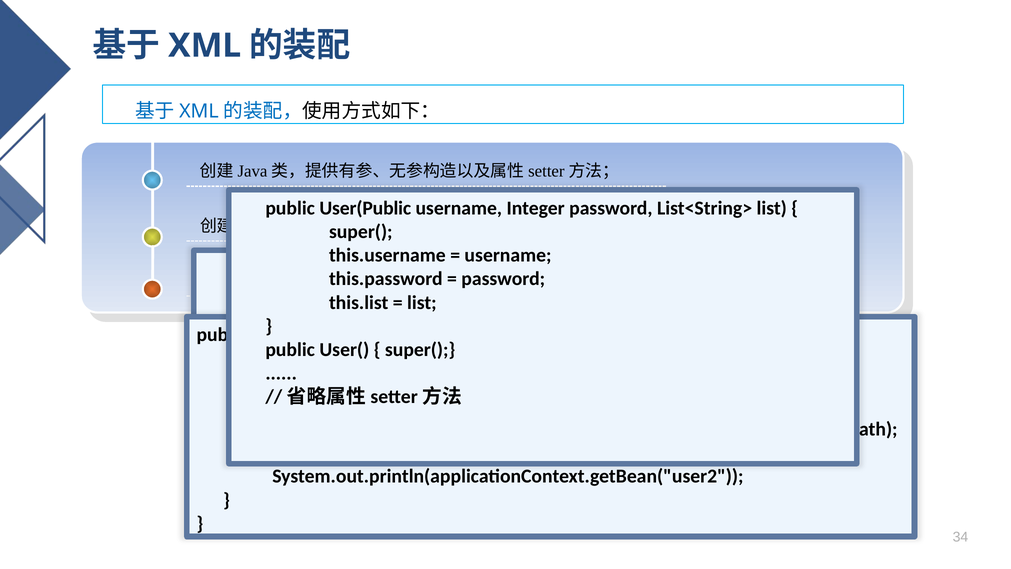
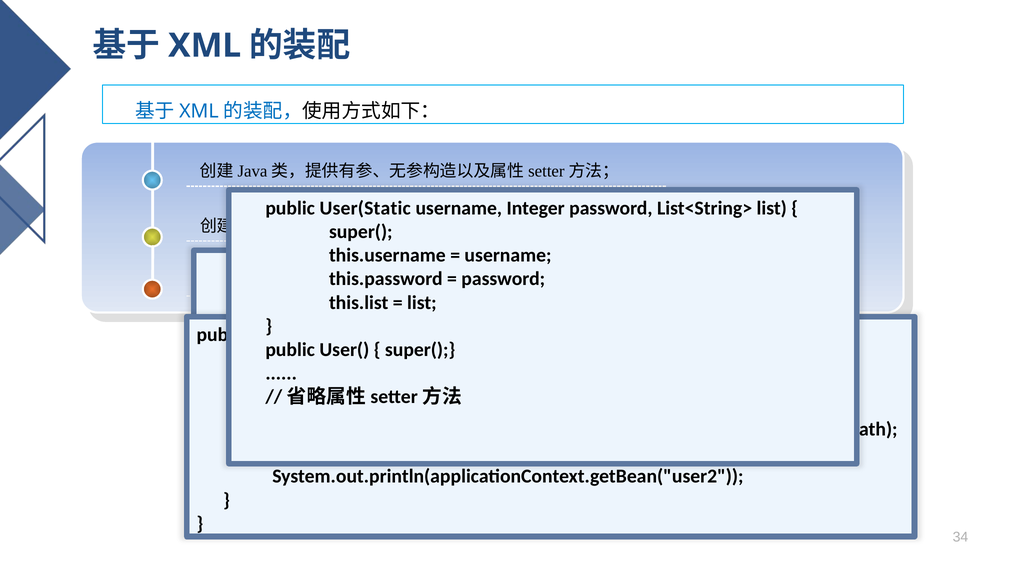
User(Public: User(Public -> User(Static
